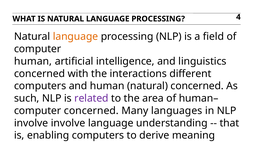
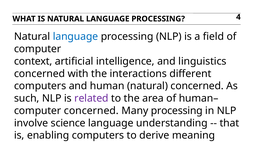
language at (75, 37) colour: orange -> blue
human at (33, 61): human -> context
Many languages: languages -> processing
involve involve: involve -> science
